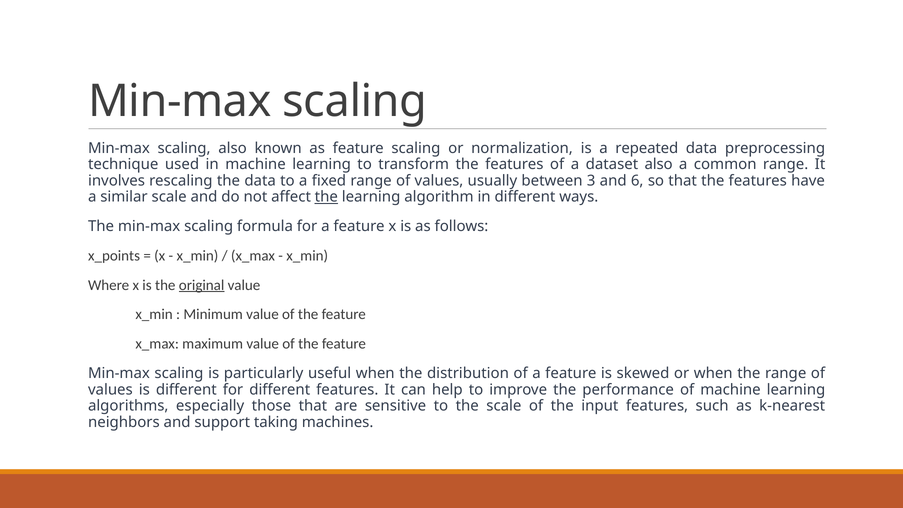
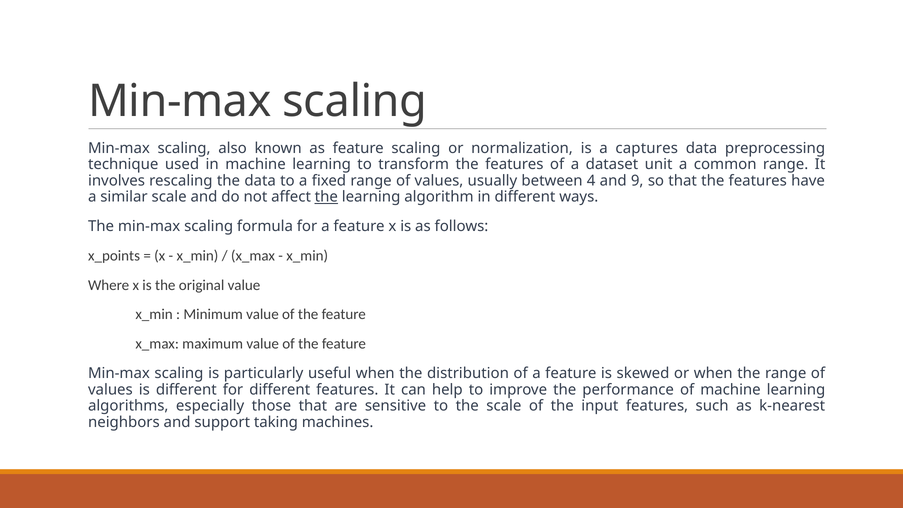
repeated: repeated -> captures
dataset also: also -> unit
3: 3 -> 4
6: 6 -> 9
original underline: present -> none
